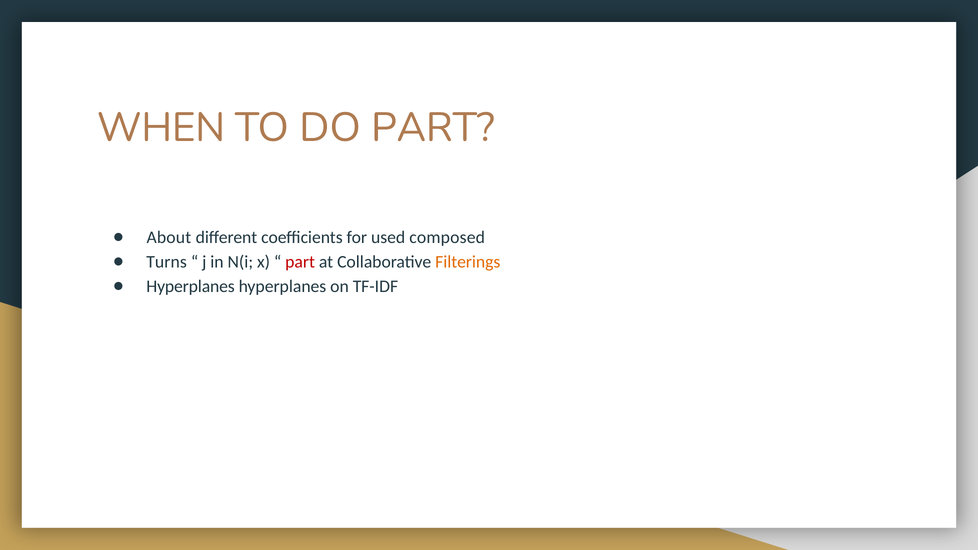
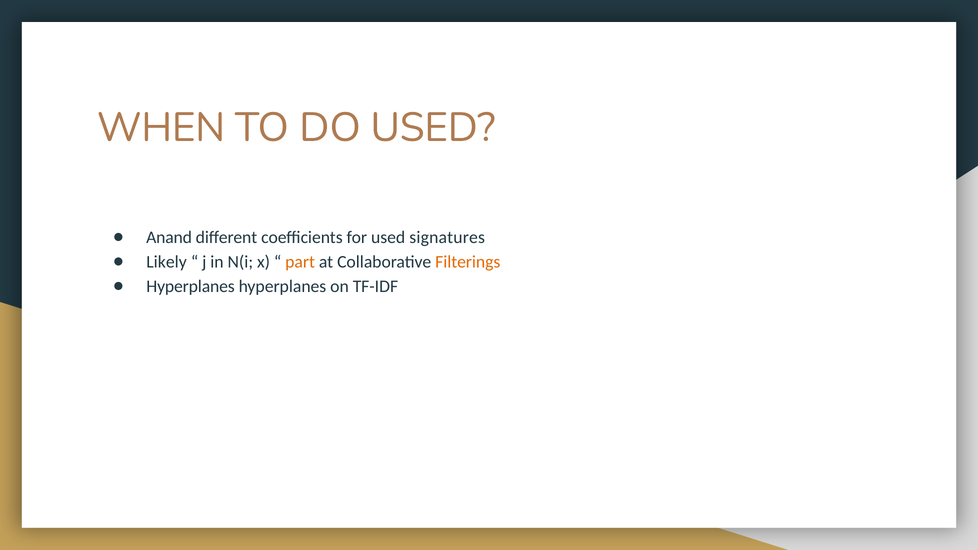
DO PART: PART -> USED
About: About -> Anand
composed: composed -> signatures
Turns: Turns -> Likely
part at (300, 262) colour: red -> orange
